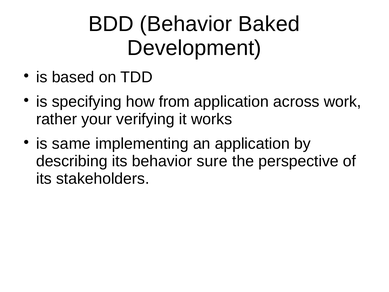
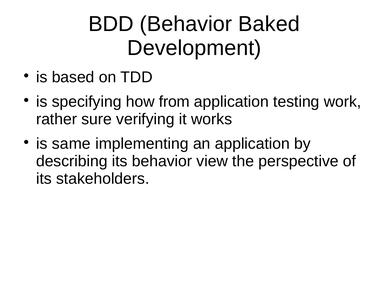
across: across -> testing
your: your -> sure
sure: sure -> view
